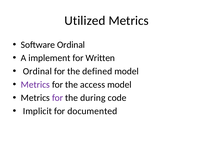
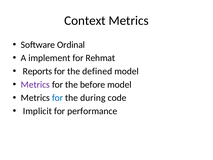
Utilized: Utilized -> Context
Written: Written -> Rehmat
Ordinal at (37, 71): Ordinal -> Reports
access: access -> before
for at (58, 98) colour: purple -> blue
documented: documented -> performance
